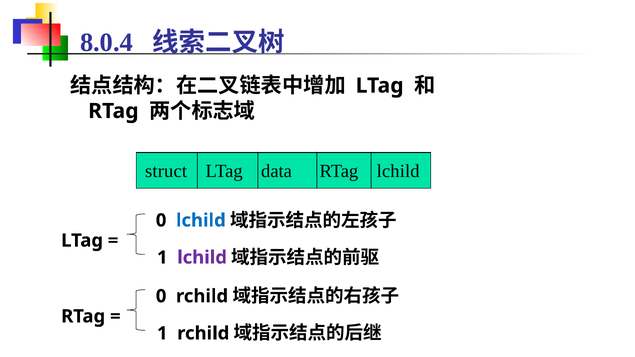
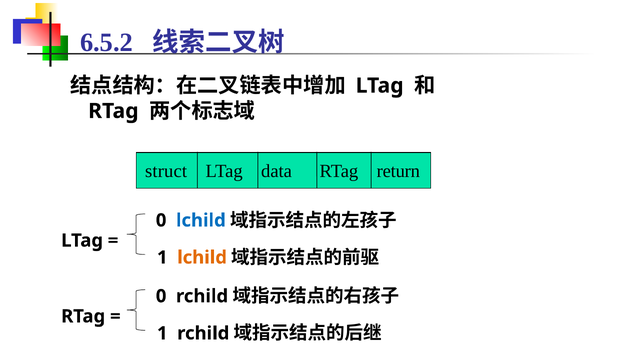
8.0.4: 8.0.4 -> 6.5.2
RTag lchild: lchild -> return
lchild at (202, 258) colour: purple -> orange
